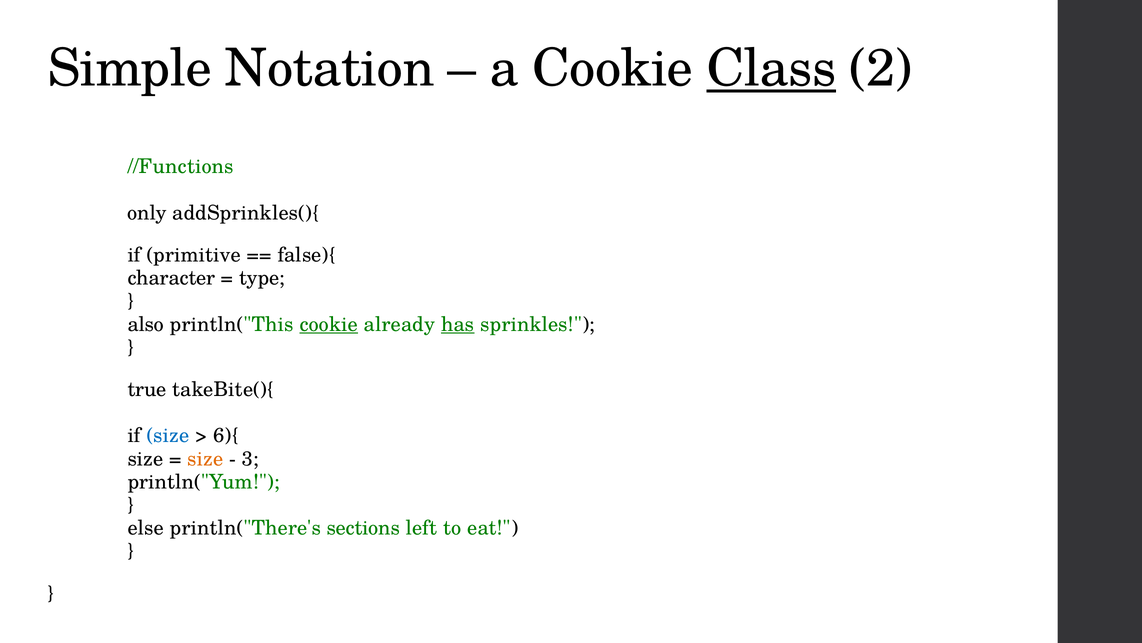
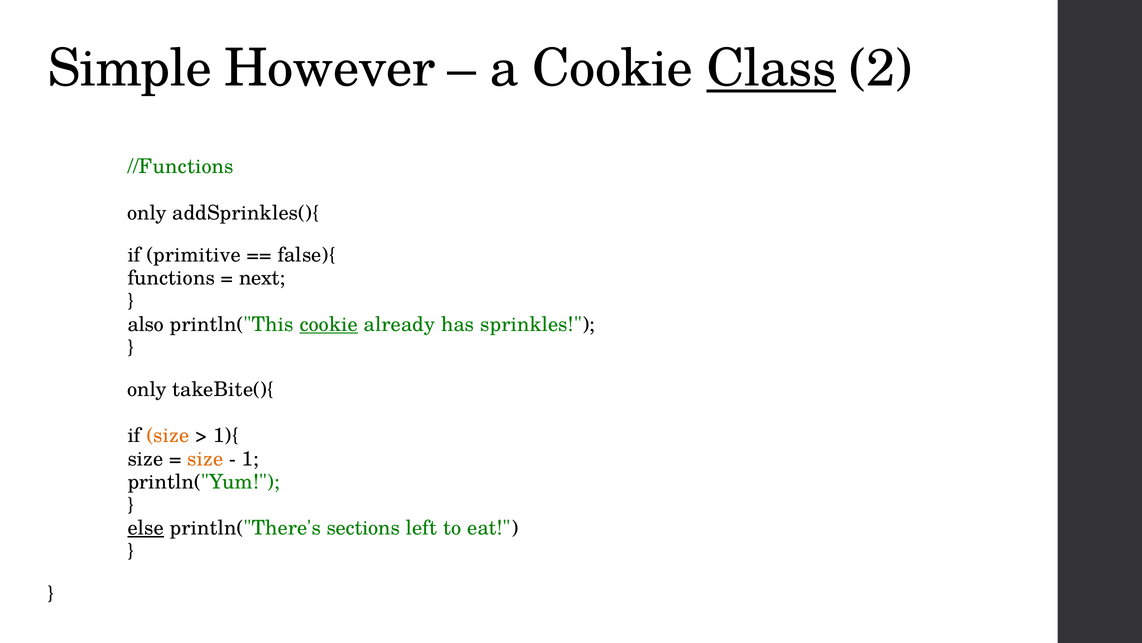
Notation: Notation -> However
character: character -> functions
type: type -> next
has underline: present -> none
true at (147, 389): true -> only
size at (168, 435) colour: blue -> orange
6){: 6){ -> 1){
3: 3 -> 1
else underline: none -> present
